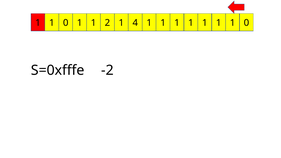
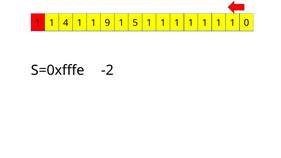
0 at (66, 23): 0 -> 4
2: 2 -> 9
4: 4 -> 5
